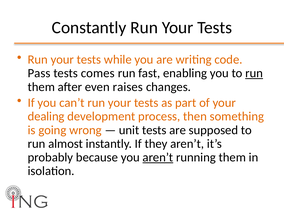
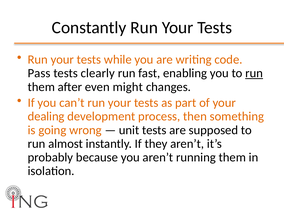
comes: comes -> clearly
raises: raises -> might
aren’t at (158, 157) underline: present -> none
